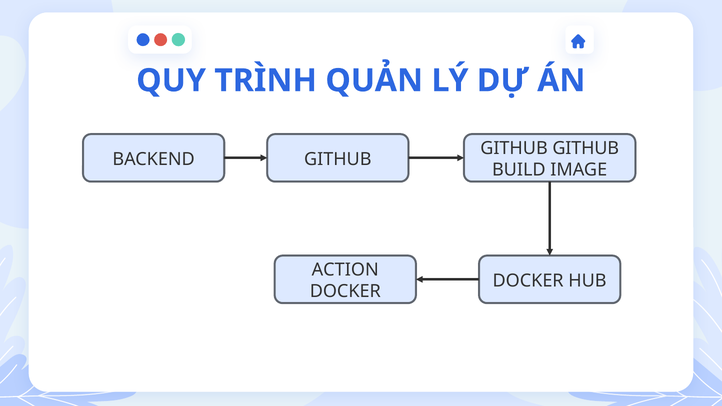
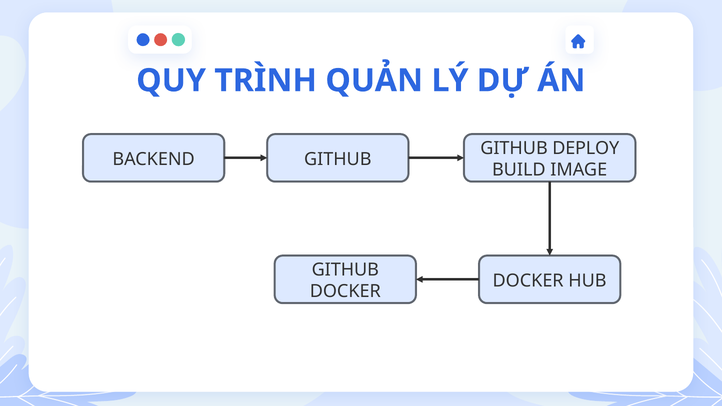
GITHUB GITHUB: GITHUB -> DEPLOY
ACTION at (345, 270): ACTION -> GITHUB
